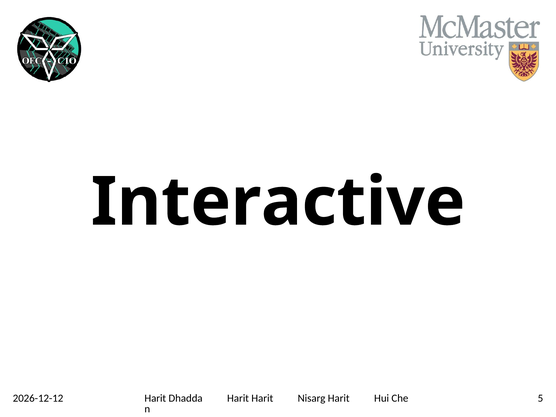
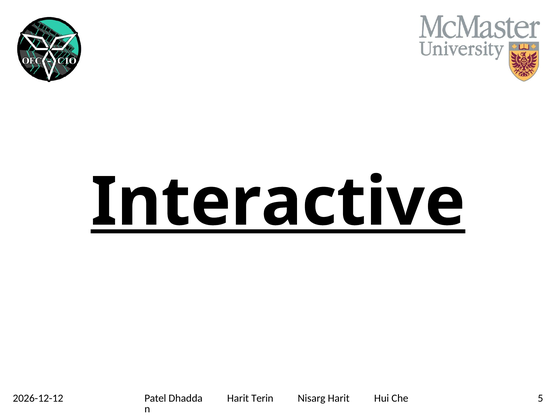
Interactive underline: none -> present
Harit at (155, 398): Harit -> Patel
Harit Harit: Harit -> Terin
